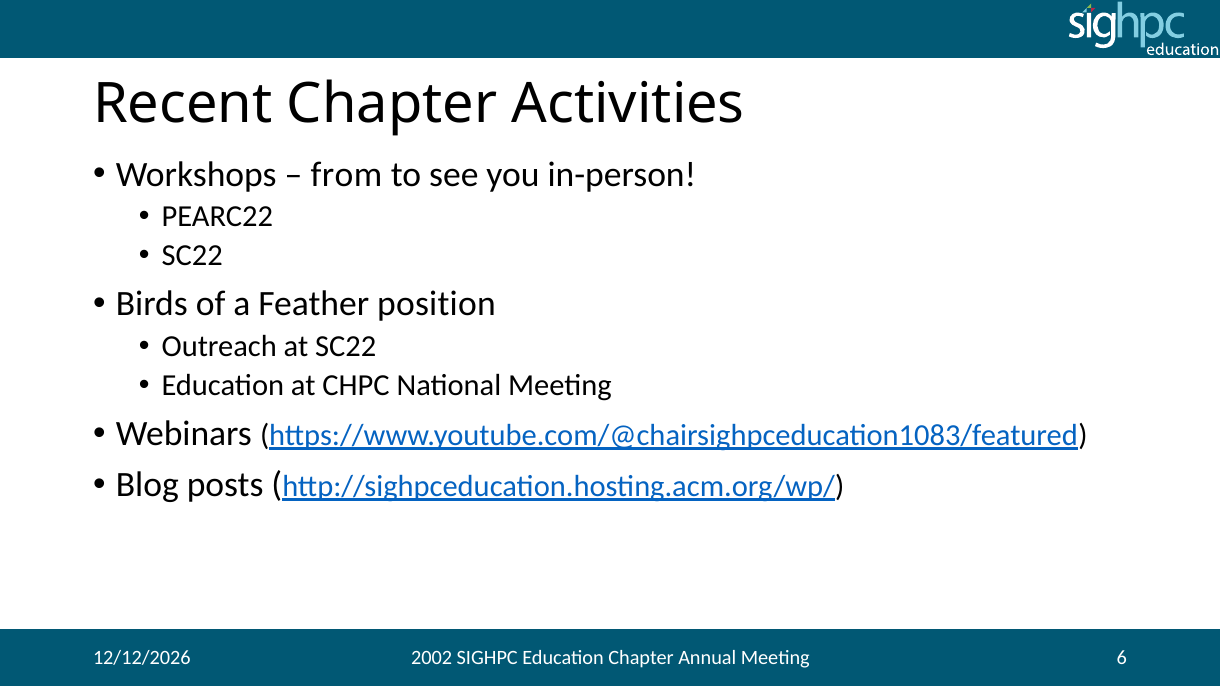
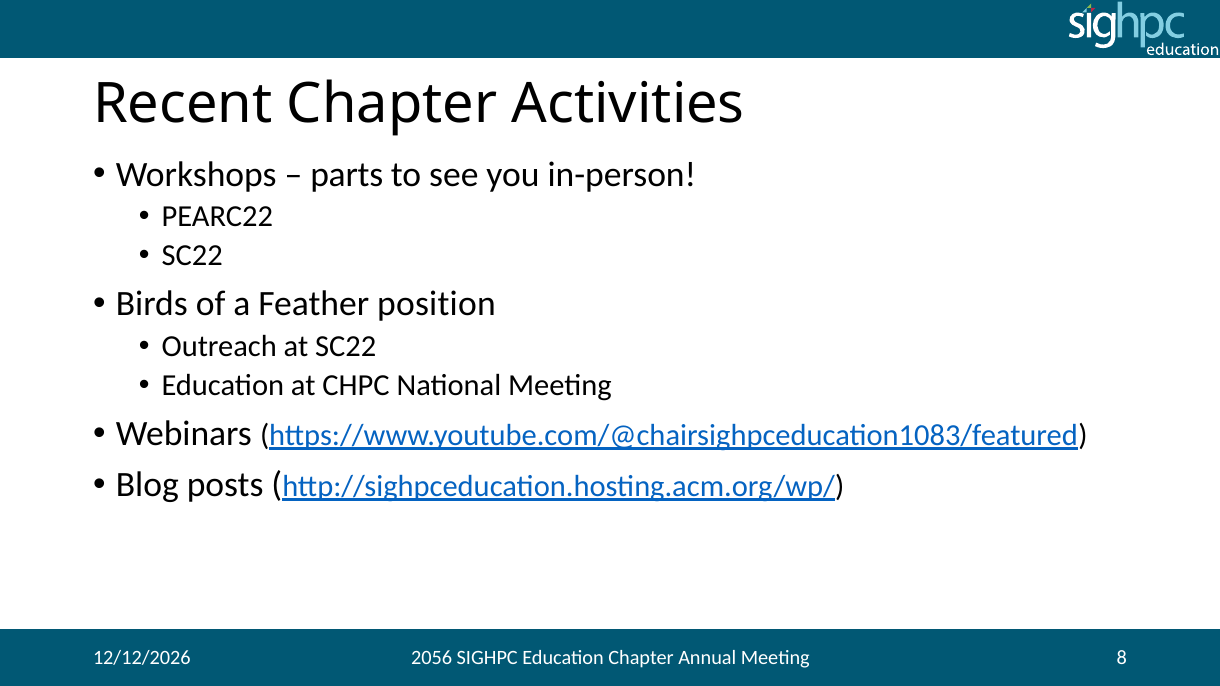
from: from -> parts
2002: 2002 -> 2056
6: 6 -> 8
